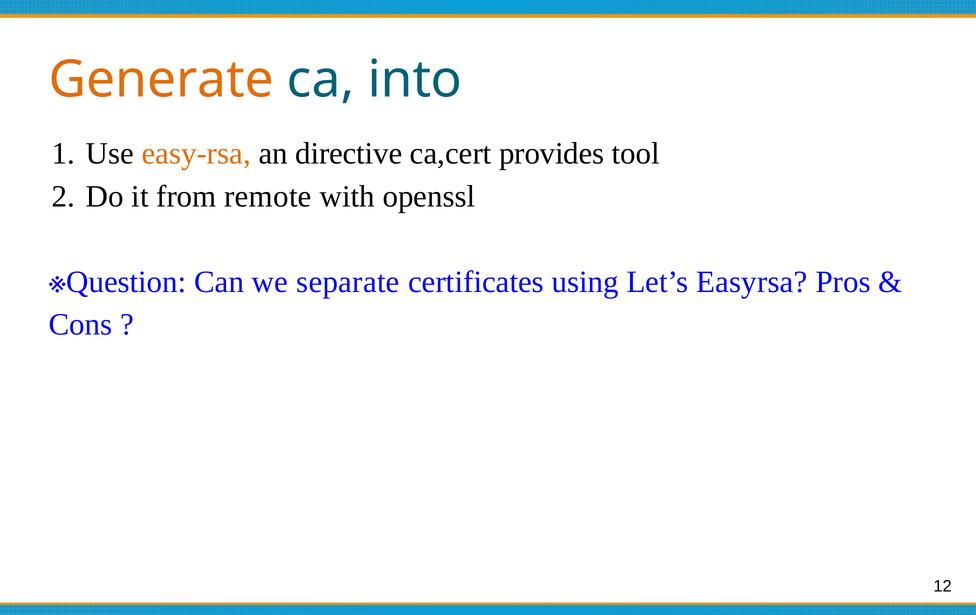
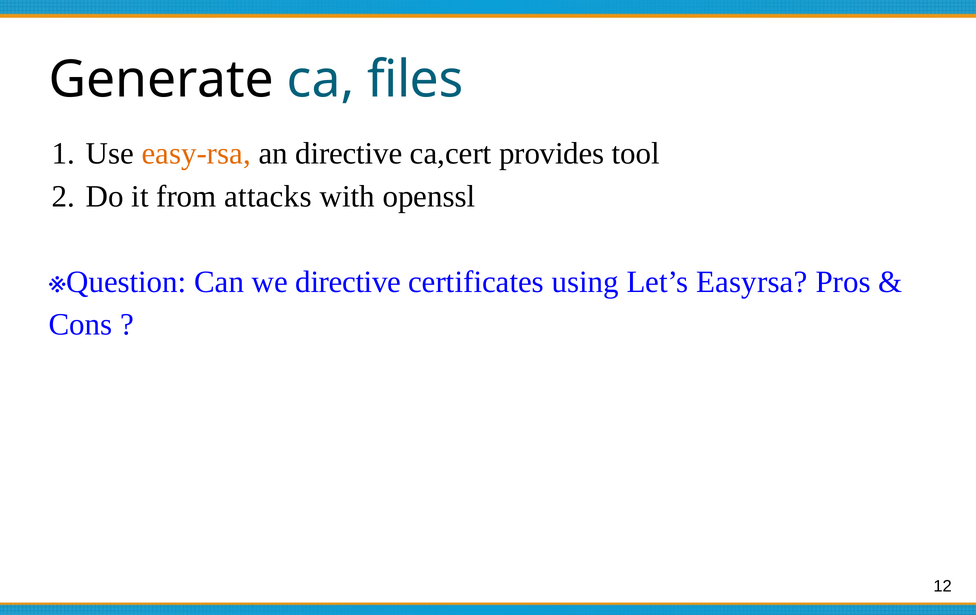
Generate colour: orange -> black
into: into -> files
remote: remote -> attacks
we separate: separate -> directive
